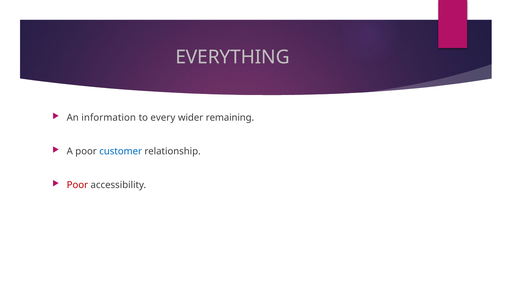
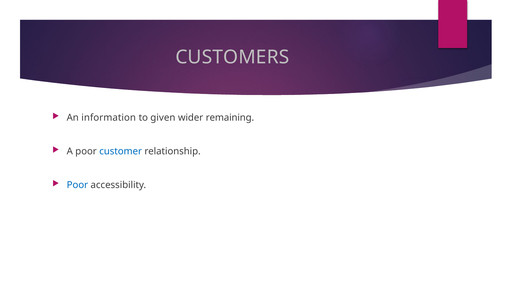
EVERYTHING: EVERYTHING -> CUSTOMERS
every: every -> given
Poor at (77, 185) colour: red -> blue
